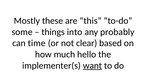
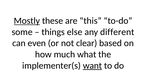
Mostly underline: none -> present
into: into -> else
probably: probably -> different
time: time -> even
hello: hello -> what
